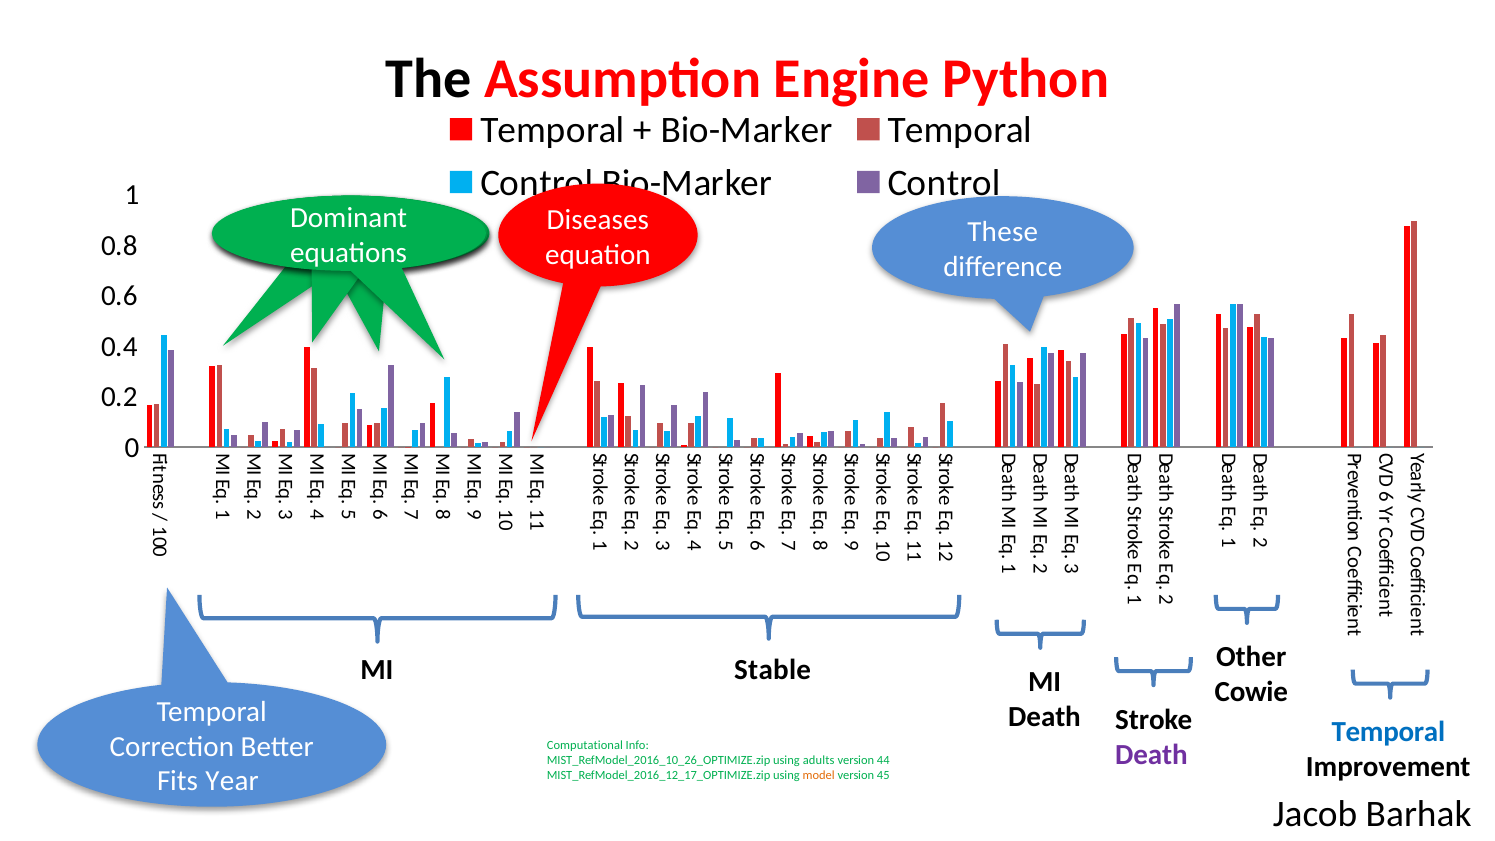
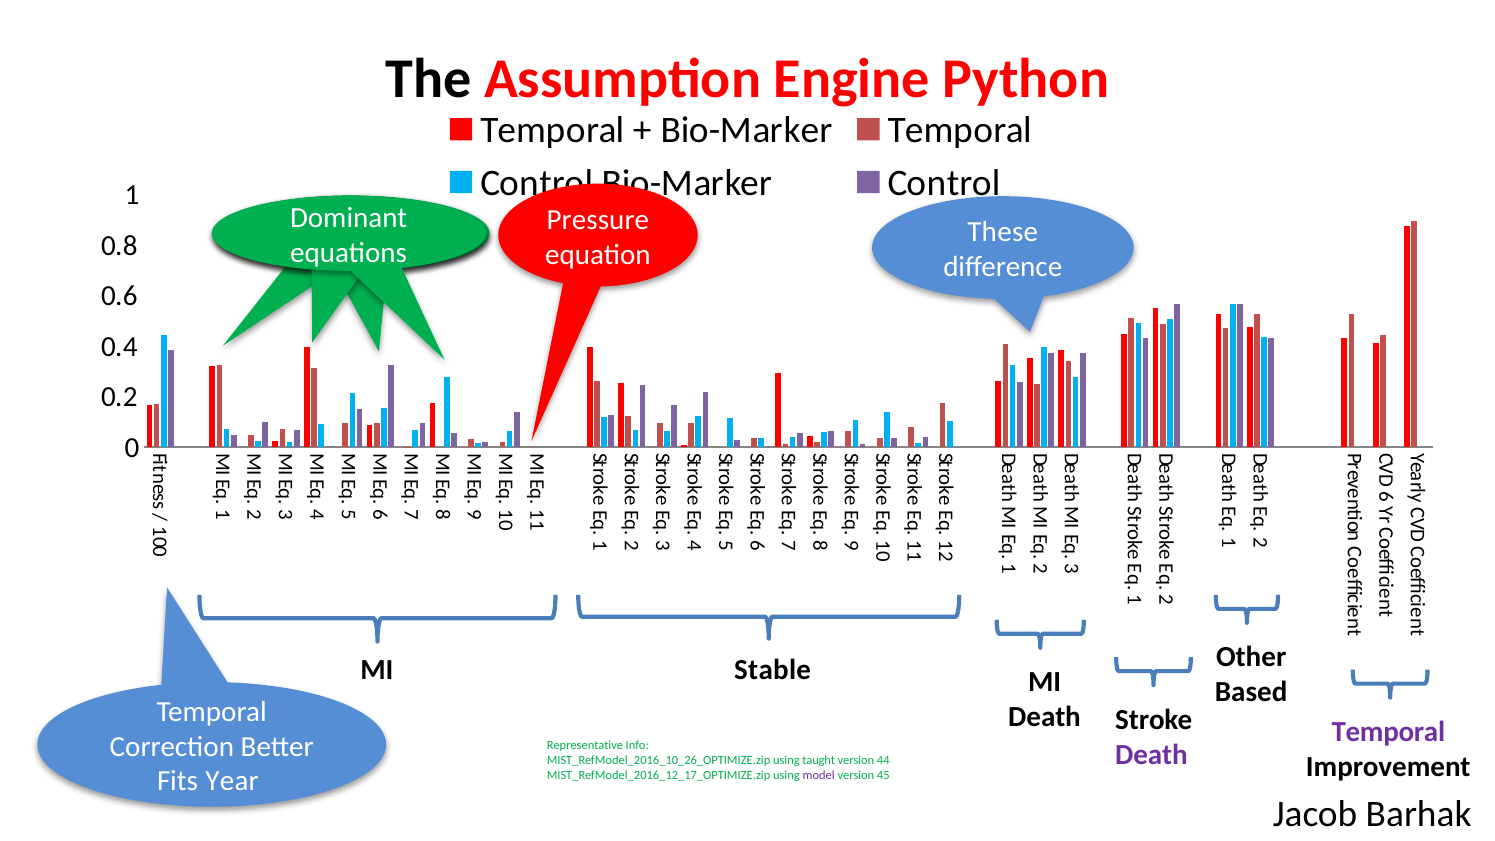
Diseases: Diseases -> Pressure
Cowie: Cowie -> Based
Temporal at (1388, 732) colour: blue -> purple
Computational: Computational -> Representative
adults: adults -> taught
model colour: orange -> purple
